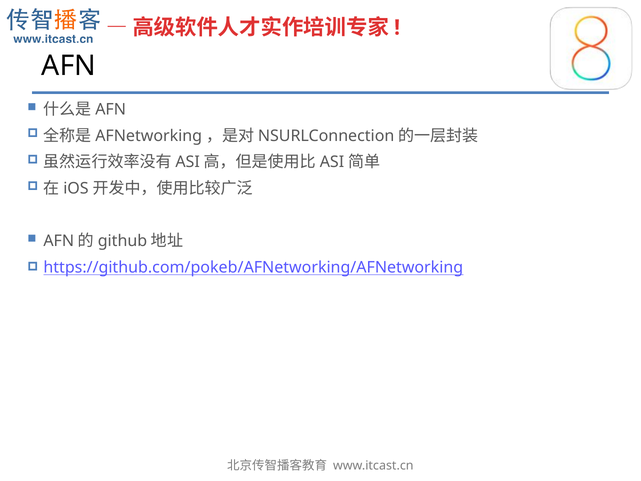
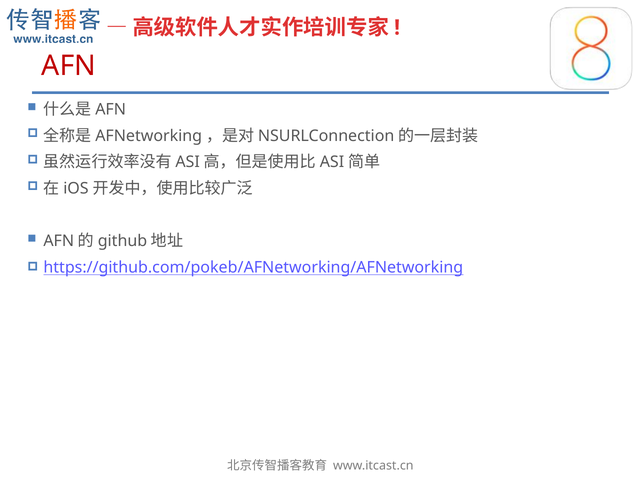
AFN colour: black -> red
